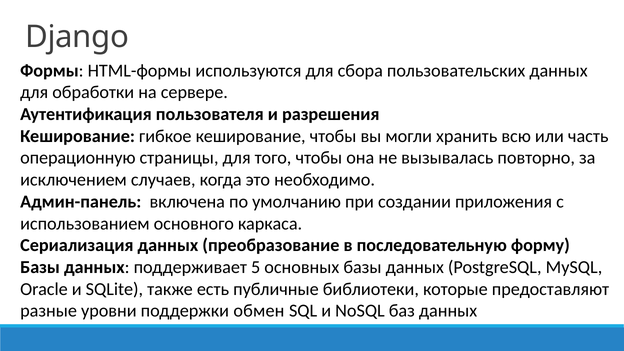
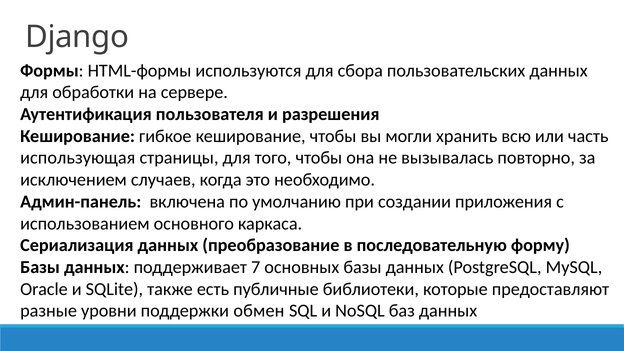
операционную: операционную -> использующая
5: 5 -> 7
